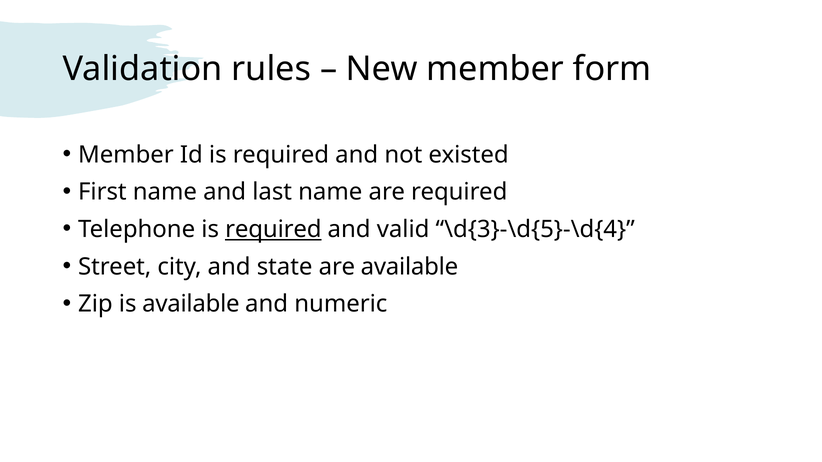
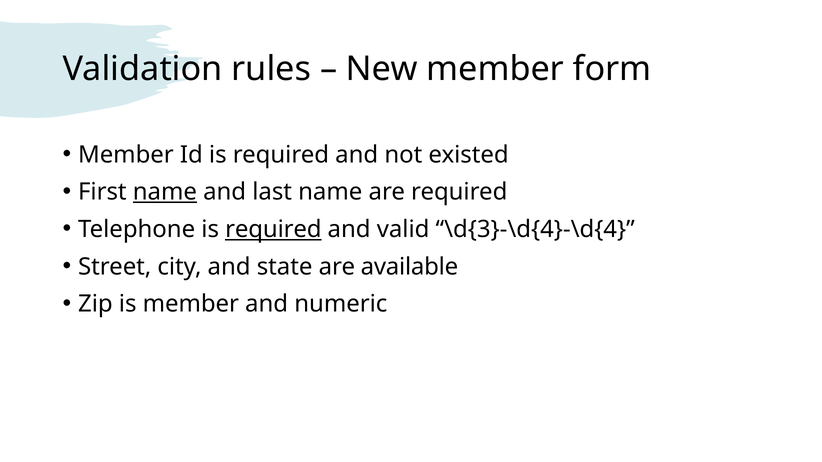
name at (165, 192) underline: none -> present
\d{3}-\d{5}-\d{4: \d{3}-\d{5}-\d{4 -> \d{3}-\d{4}-\d{4
is available: available -> member
